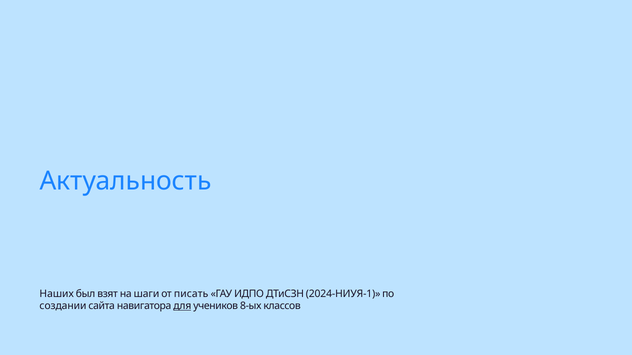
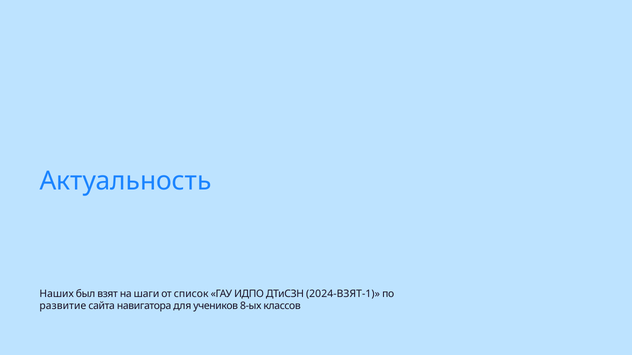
писать: писать -> список
2024-НИУЯ-1: 2024-НИУЯ-1 -> 2024-ВЗЯТ-1
создании: создании -> развитие
для underline: present -> none
